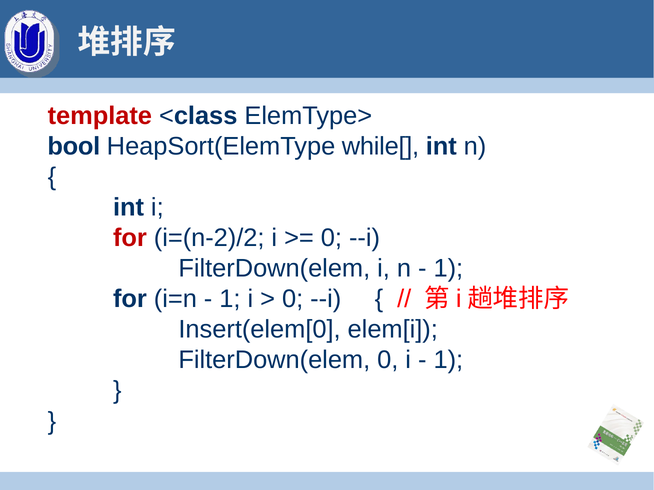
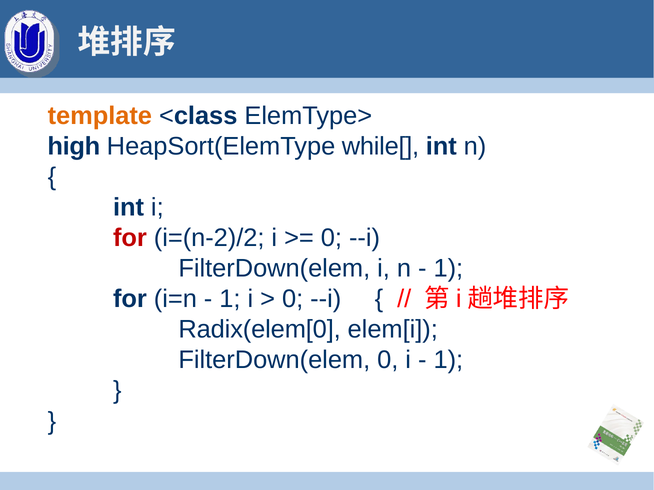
template colour: red -> orange
bool: bool -> high
Insert(elem[0: Insert(elem[0 -> Radix(elem[0
